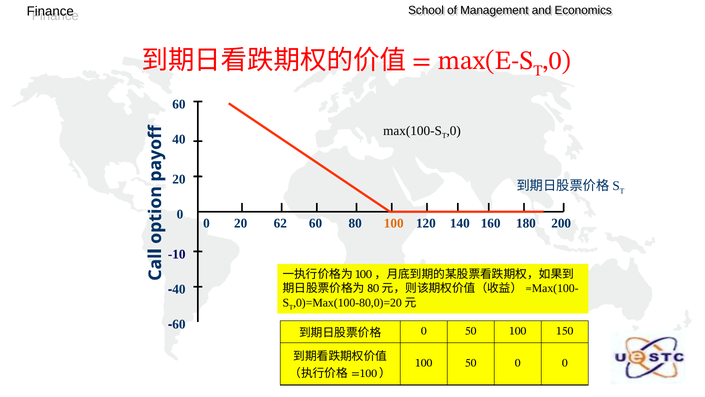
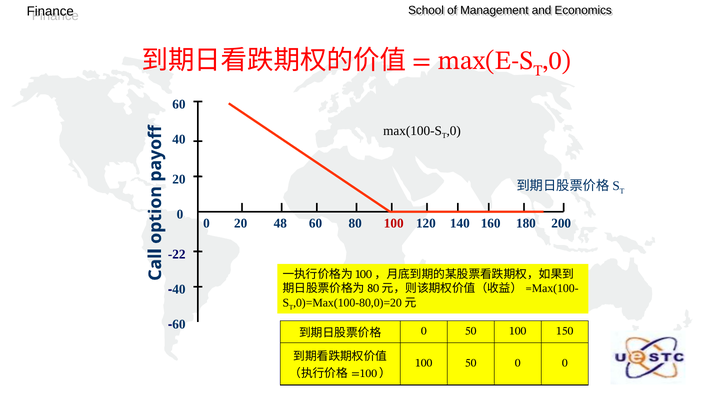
62: 62 -> 48
100 at (394, 223) colour: orange -> red
-10: -10 -> -22
